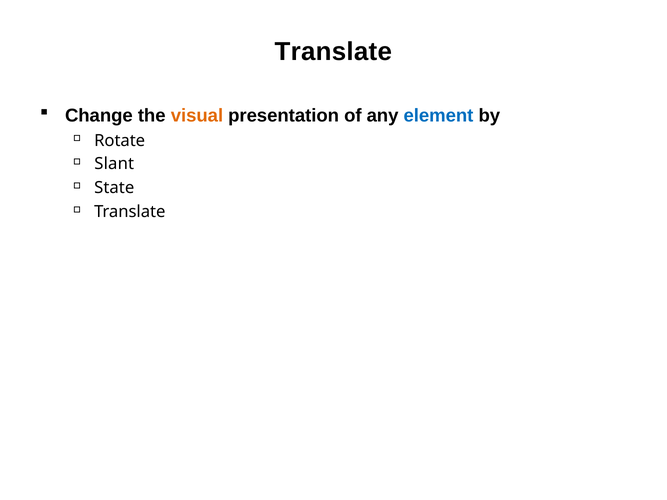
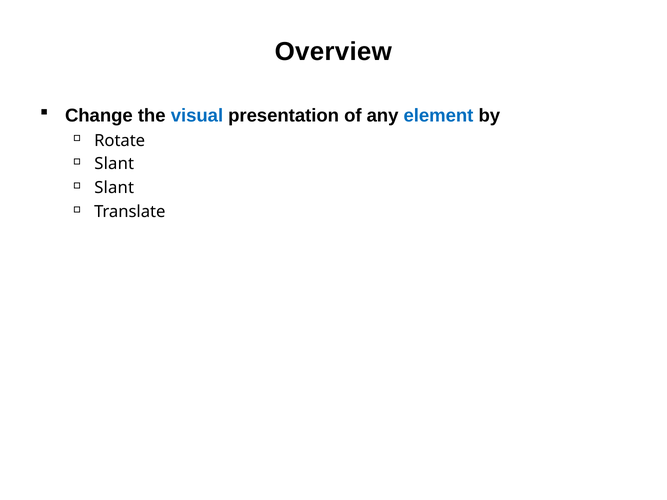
Translate at (333, 52): Translate -> Overview
visual colour: orange -> blue
State at (114, 188): State -> Slant
